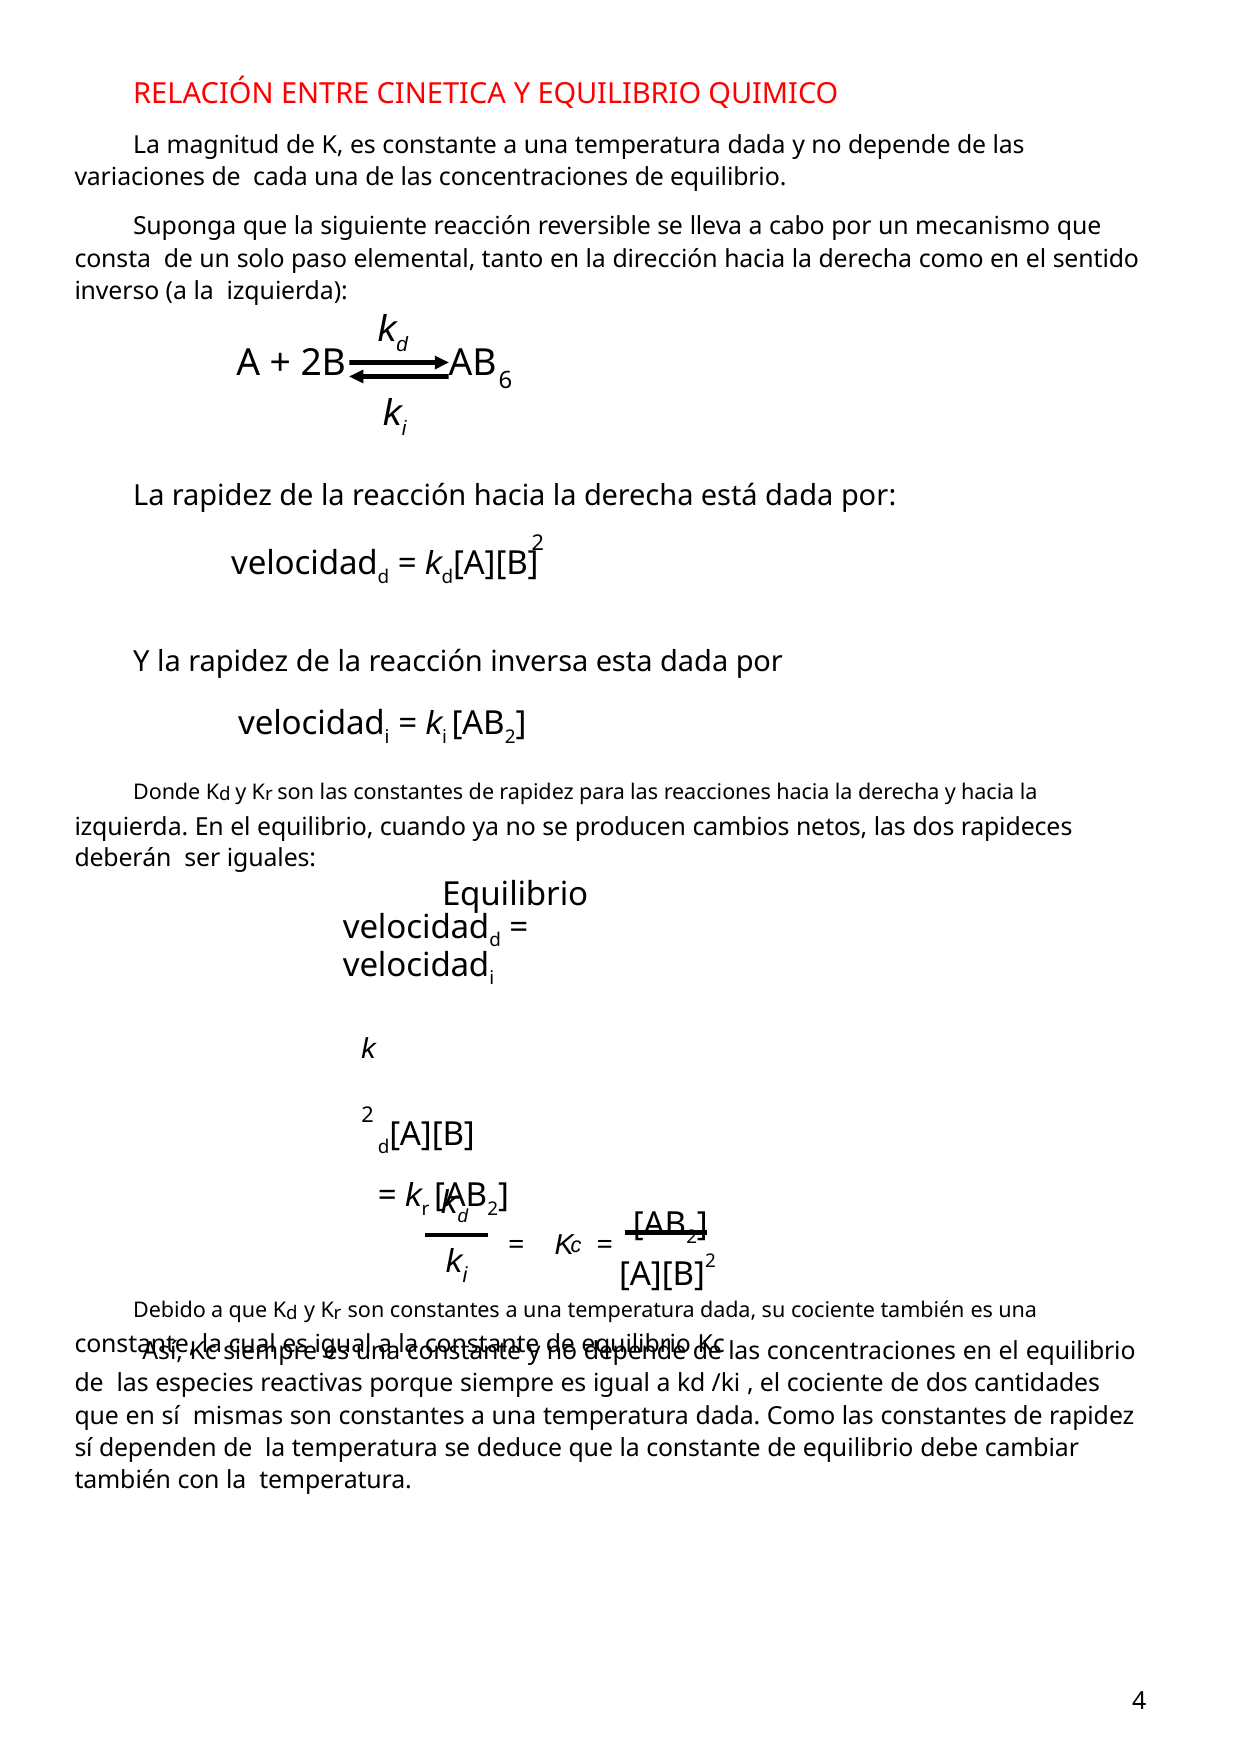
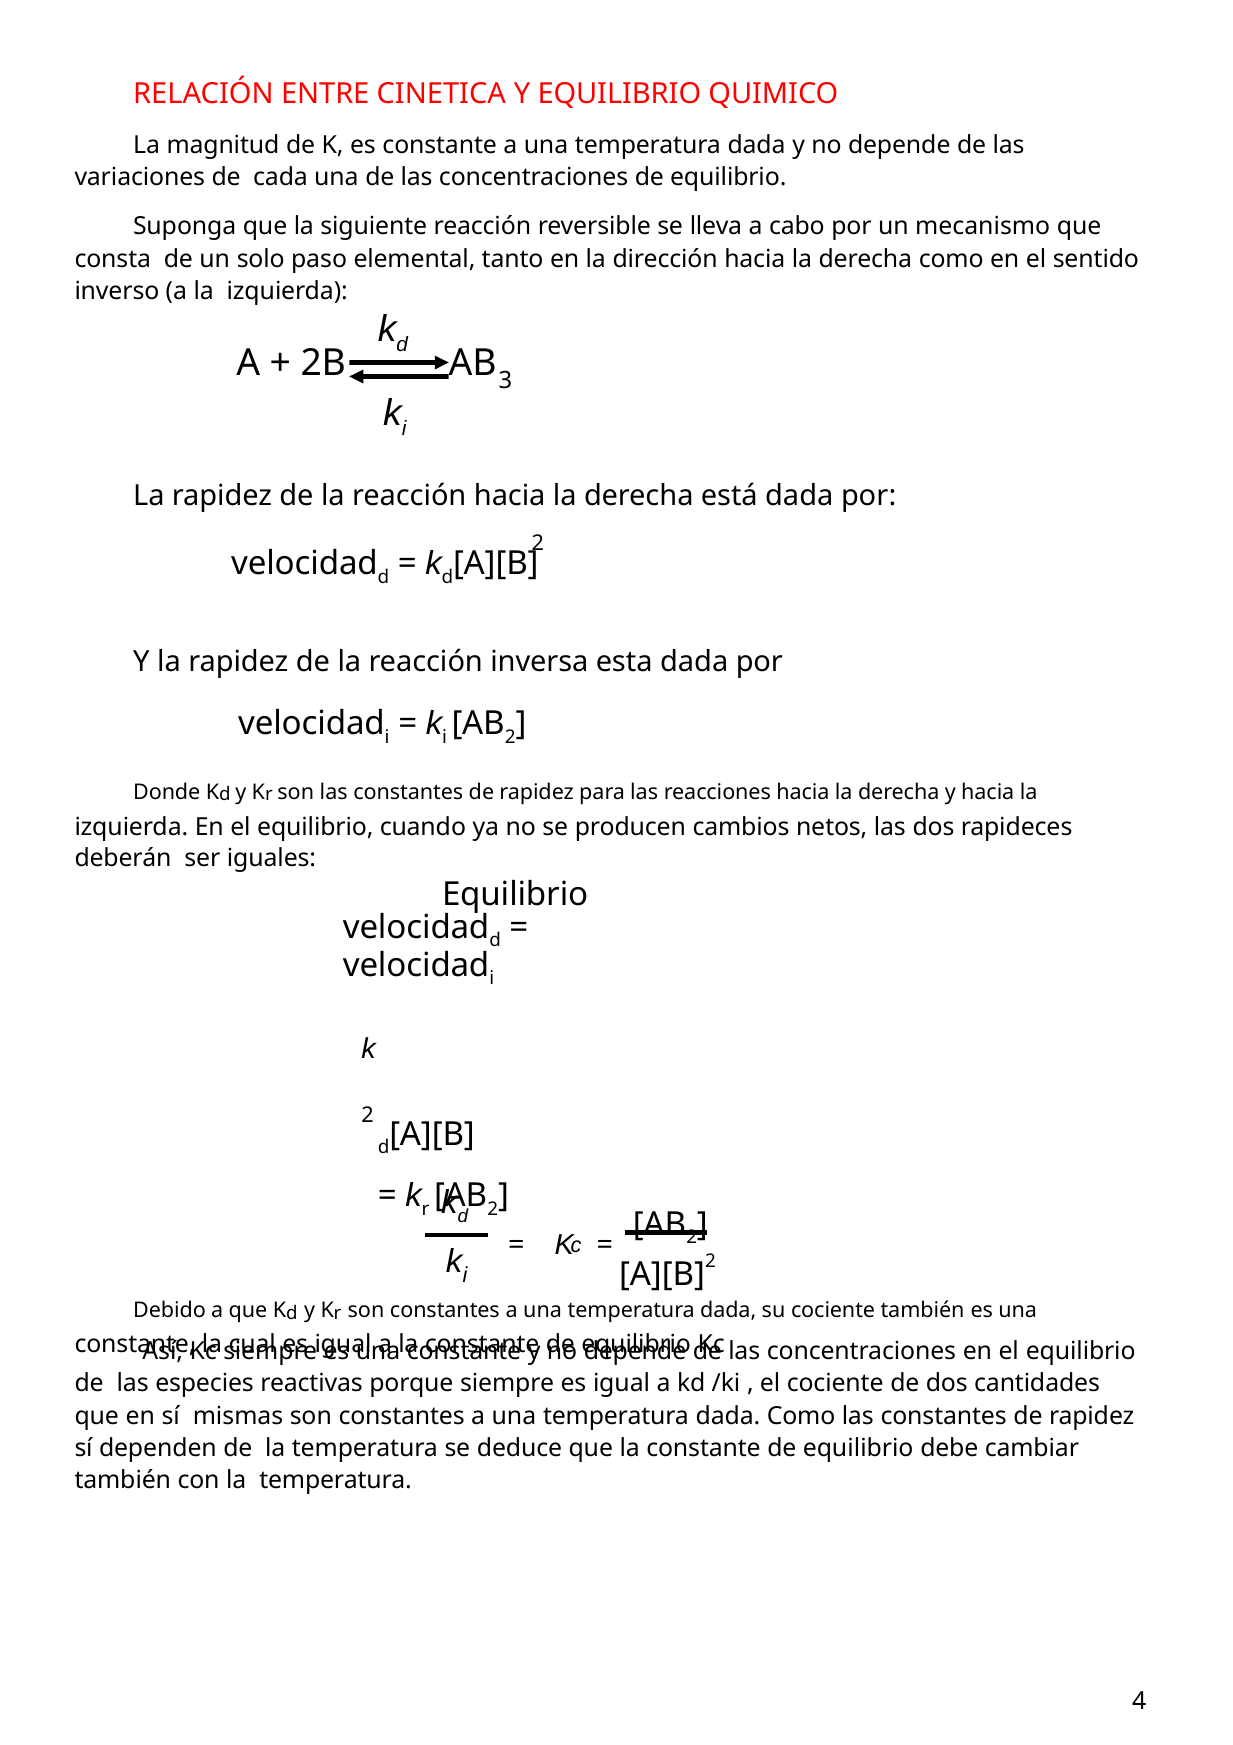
6: 6 -> 3
